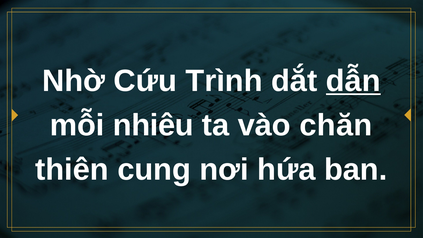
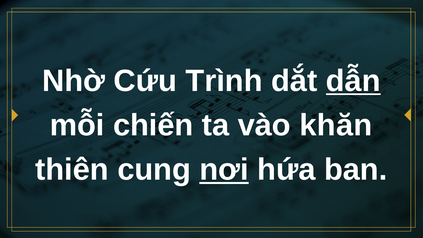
nhiêu: nhiêu -> chiến
chăn: chăn -> khăn
nơi underline: none -> present
